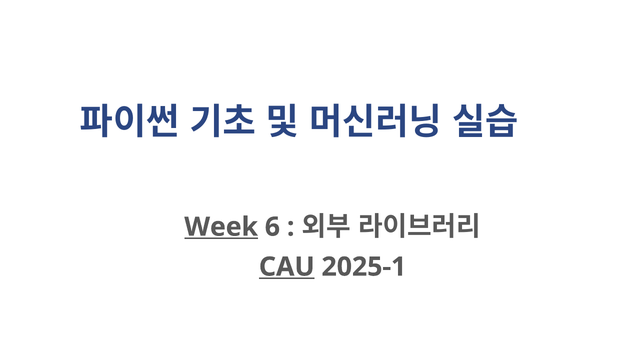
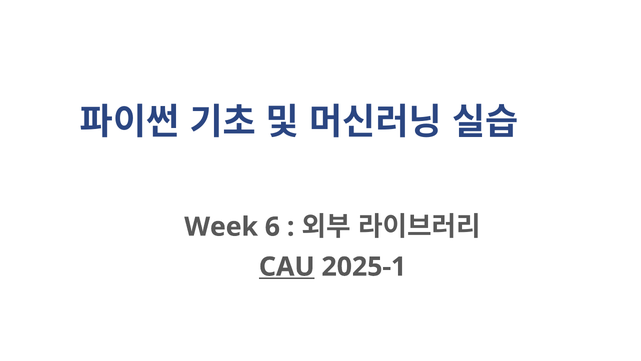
Week underline: present -> none
